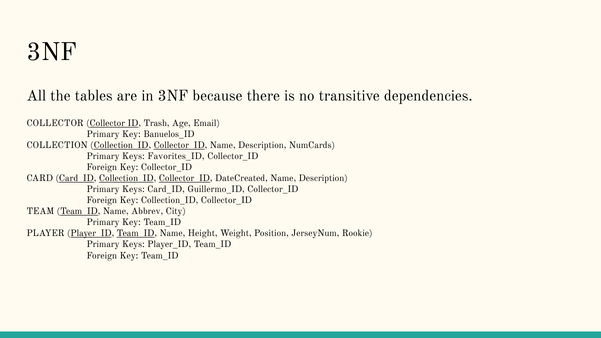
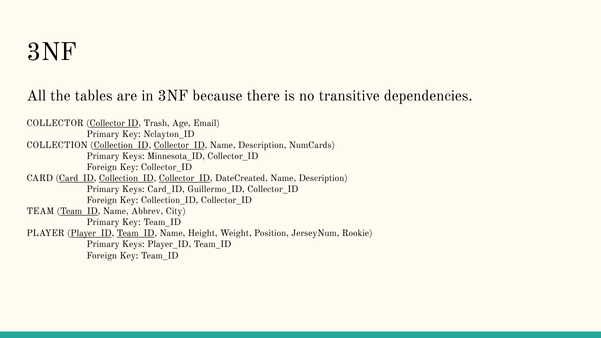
Banuelos_ID: Banuelos_ID -> Nclayton_ID
Favorites_ID: Favorites_ID -> Minnesota_ID
